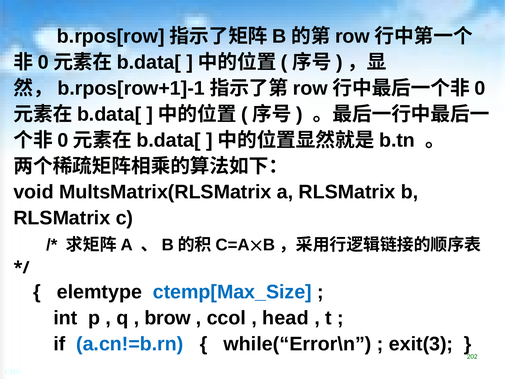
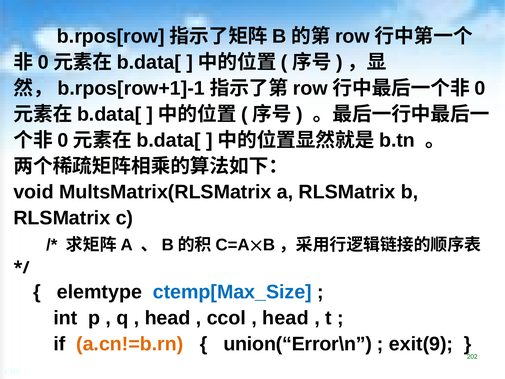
brow at (168, 318): brow -> head
a.cn!=b.rn colour: blue -> orange
while(“Error\n: while(“Error\n -> union(“Error\n
exit(3: exit(3 -> exit(9
